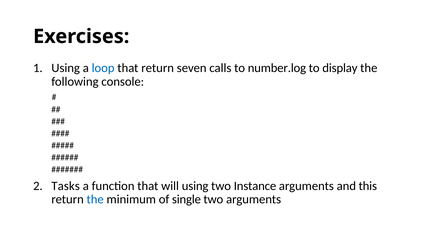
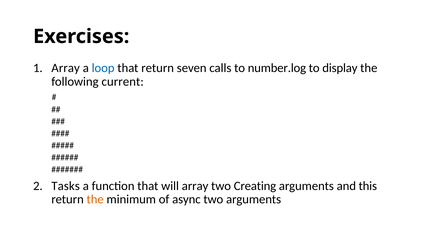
Using at (66, 68): Using -> Array
console: console -> current
will using: using -> array
Instance: Instance -> Creating
the at (95, 200) colour: blue -> orange
single: single -> async
